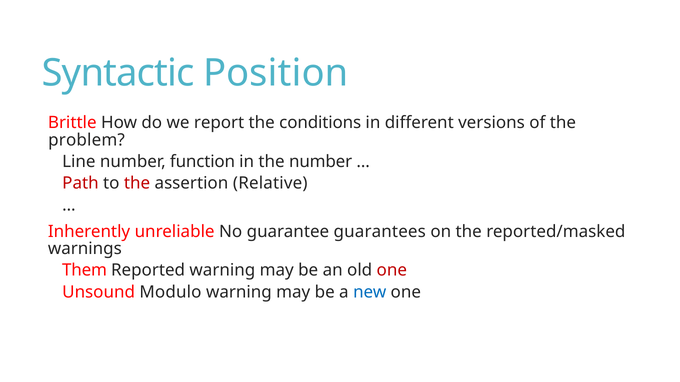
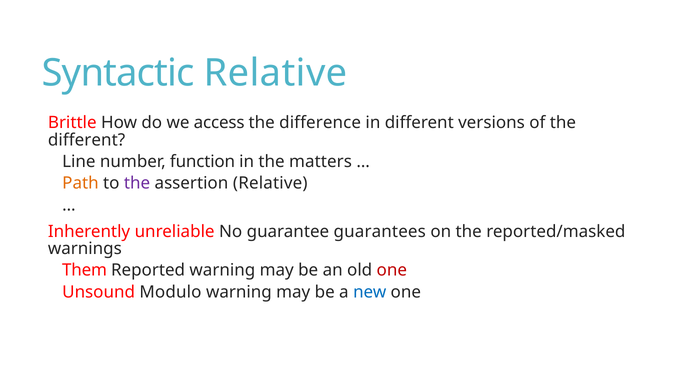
Syntactic Position: Position -> Relative
report: report -> access
conditions: conditions -> difference
problem at (87, 140): problem -> different
the number: number -> matters
Path colour: red -> orange
the at (137, 184) colour: red -> purple
